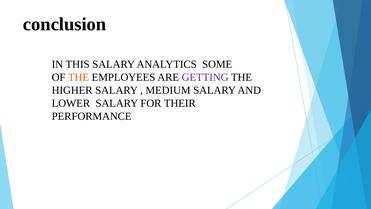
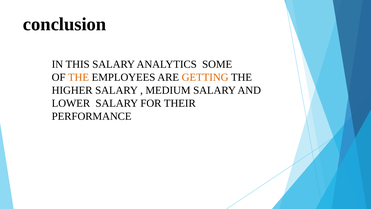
GETTING colour: purple -> orange
